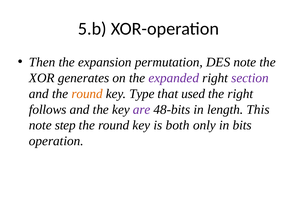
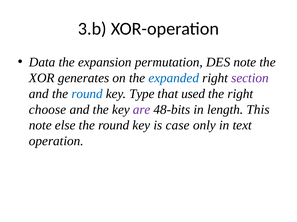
5.b: 5.b -> 3.b
Then: Then -> Data
expanded colour: purple -> blue
round at (87, 94) colour: orange -> blue
follows: follows -> choose
step: step -> else
both: both -> case
bits: bits -> text
